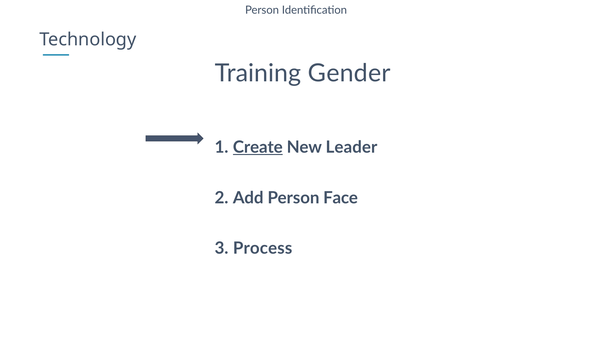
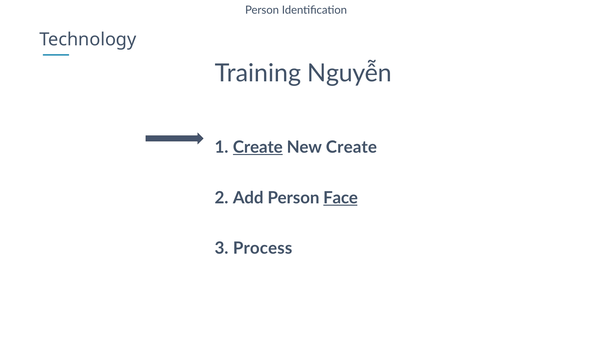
Gender: Gender -> Nguyễn
New Leader: Leader -> Create
Face underline: none -> present
